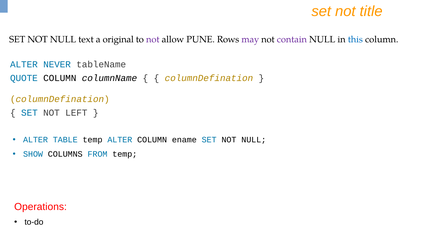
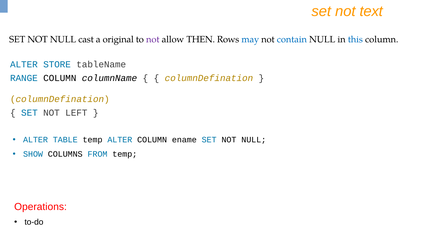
title: title -> text
text: text -> cast
PUNE: PUNE -> THEN
may colour: purple -> blue
contain colour: purple -> blue
NEVER: NEVER -> STORE
QUOTE: QUOTE -> RANGE
